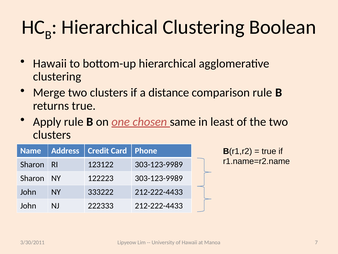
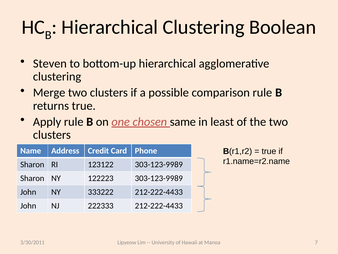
Hawaii at (50, 63): Hawaii -> Steven
distance: distance -> possible
